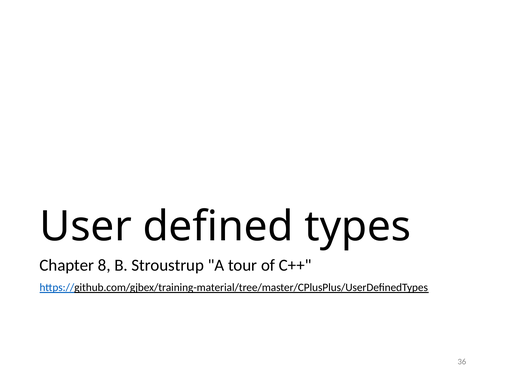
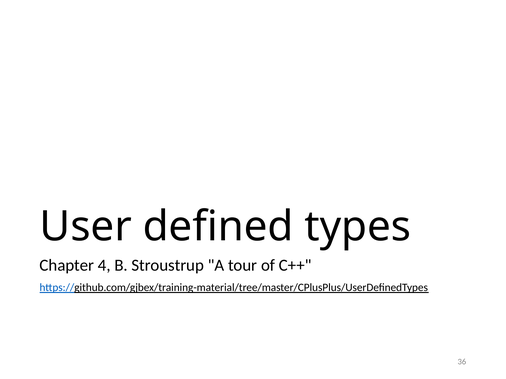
8: 8 -> 4
